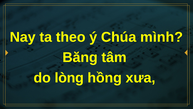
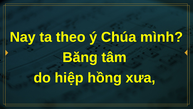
lòng: lòng -> hiệp
